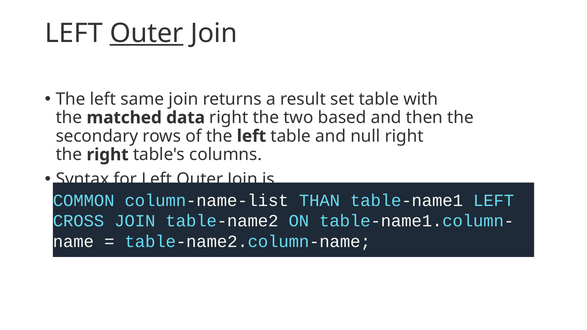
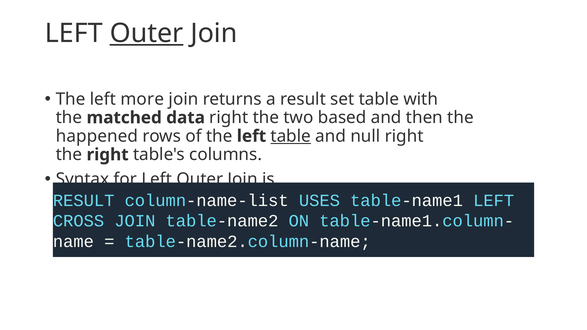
same: same -> more
secondary: secondary -> happened
table at (291, 136) underline: none -> present
COMMON at (84, 201): COMMON -> RESULT
THAN: THAN -> USES
